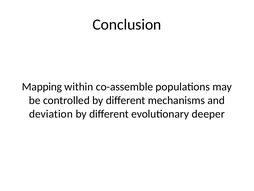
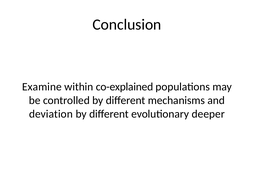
Mapping: Mapping -> Examine
co-assemble: co-assemble -> co-explained
